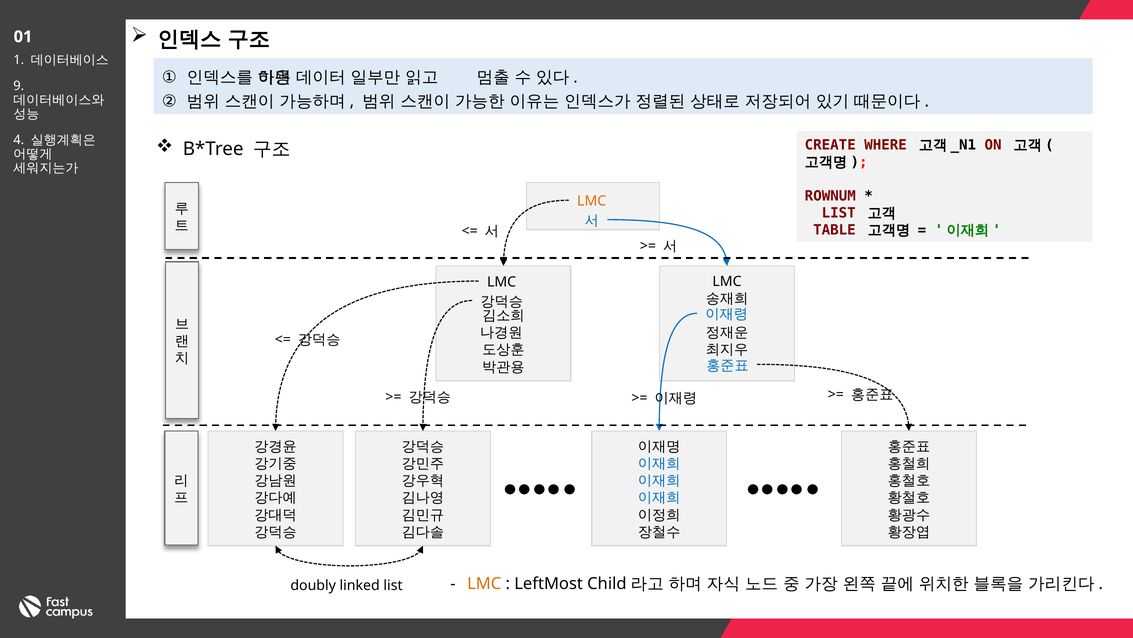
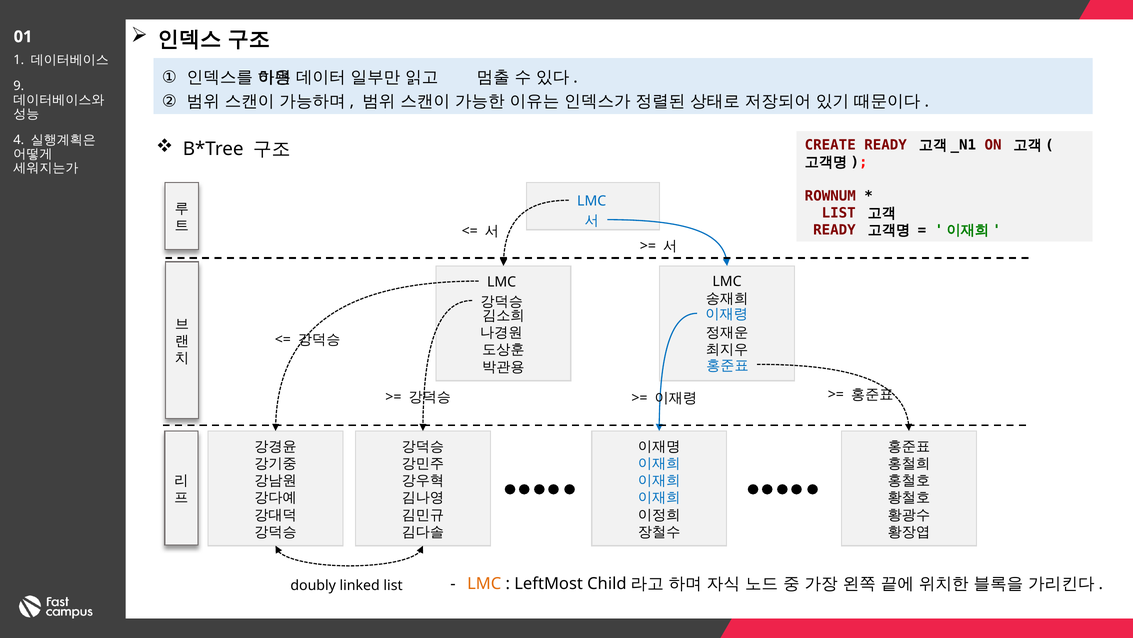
CREATE WHERE: WHERE -> READY
LMC at (592, 201) colour: orange -> blue
TABLE at (834, 230): TABLE -> READY
